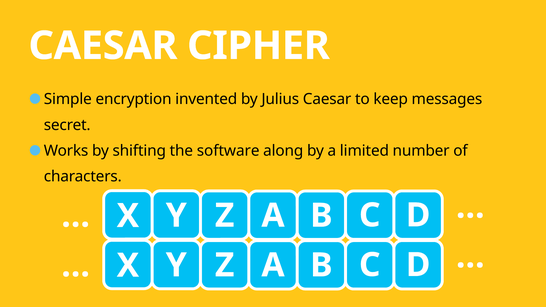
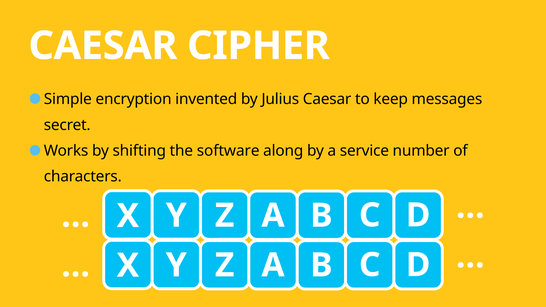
limited: limited -> service
